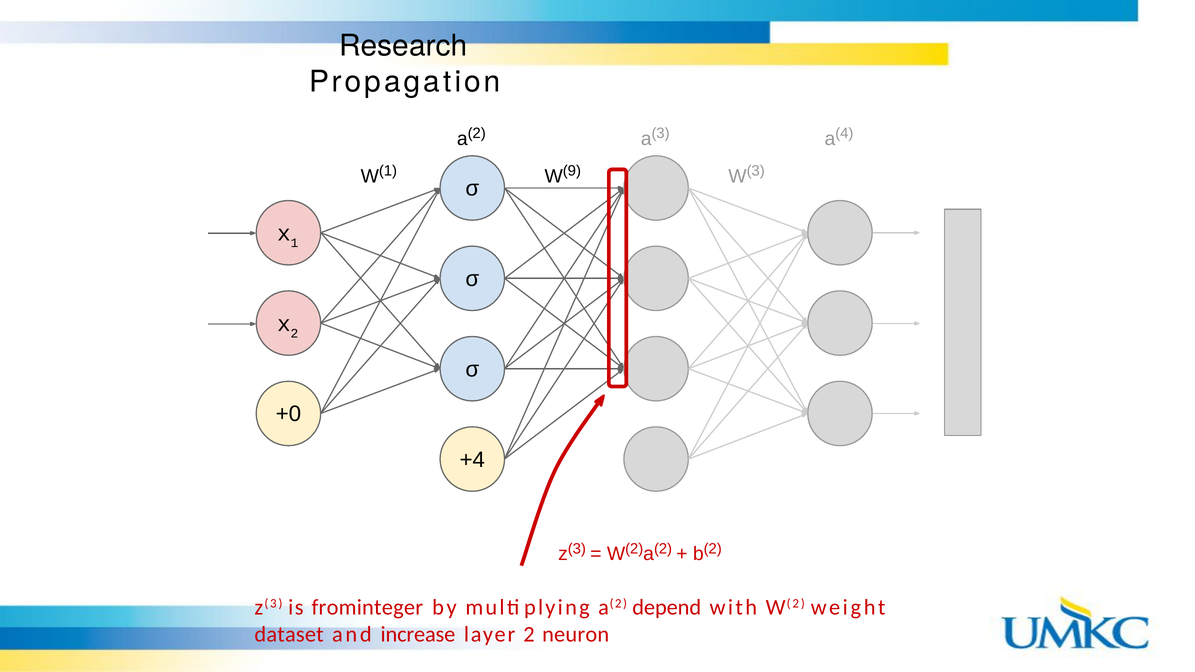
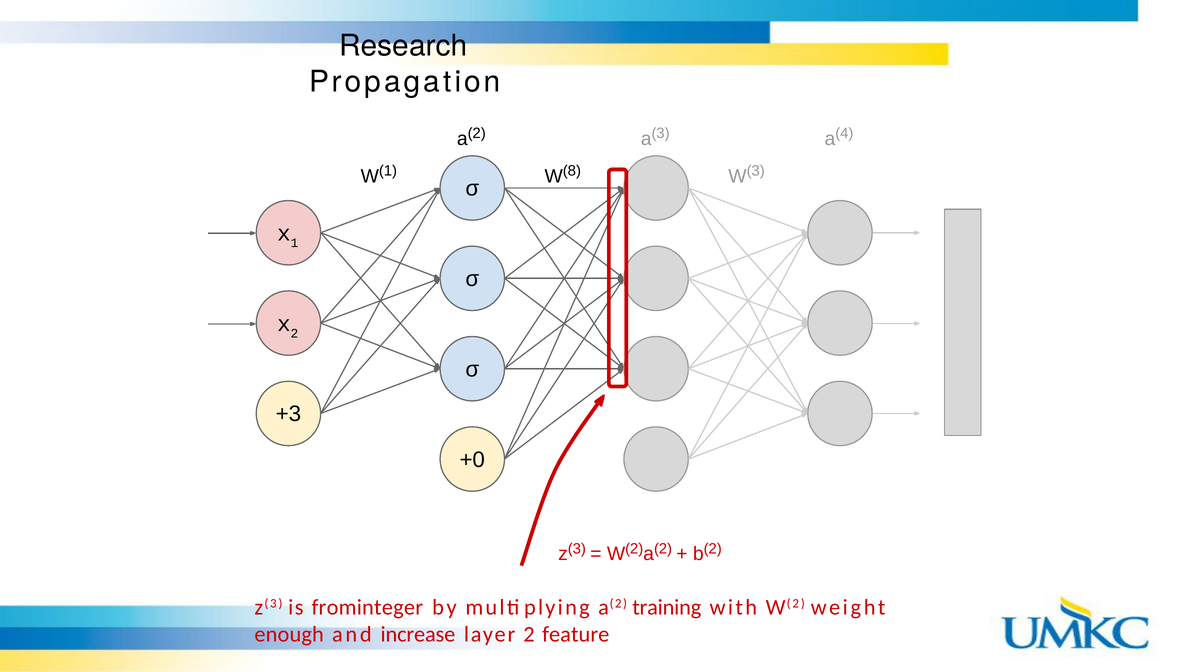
9: 9 -> 8
+0: +0 -> +3
+4: +4 -> +0
depend: depend -> training
dataset: dataset -> enough
neuron: neuron -> feature
